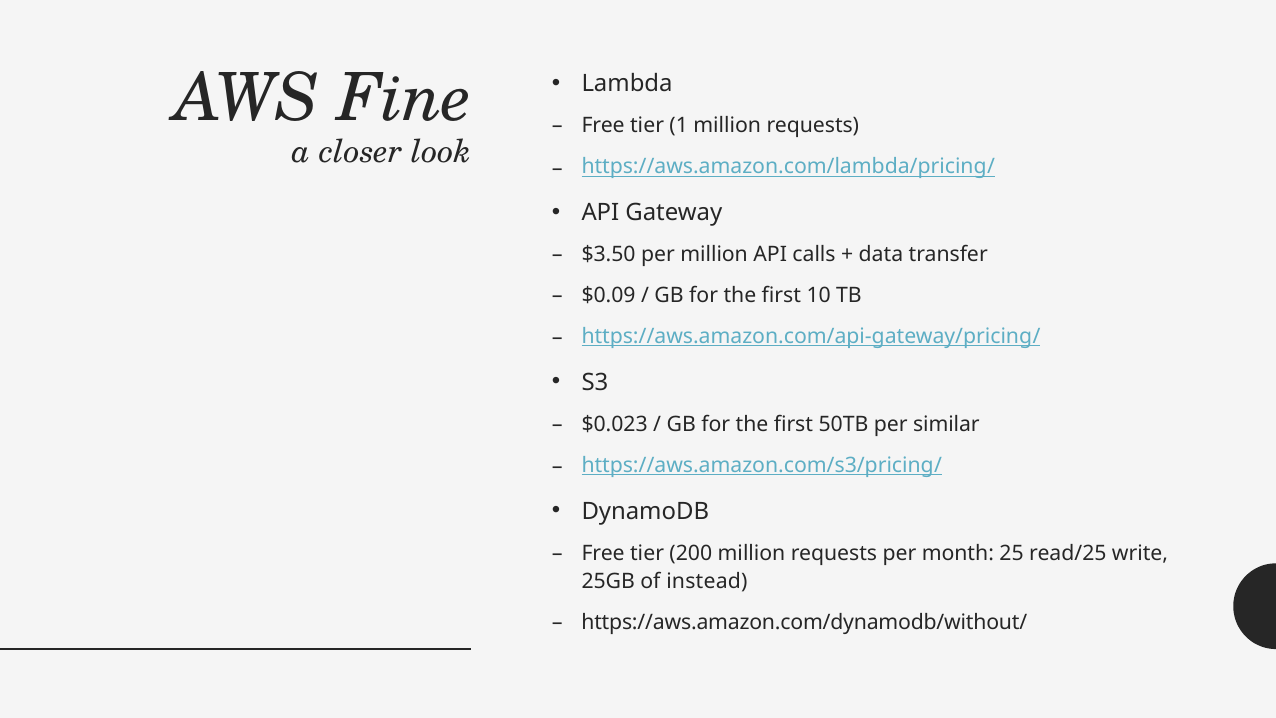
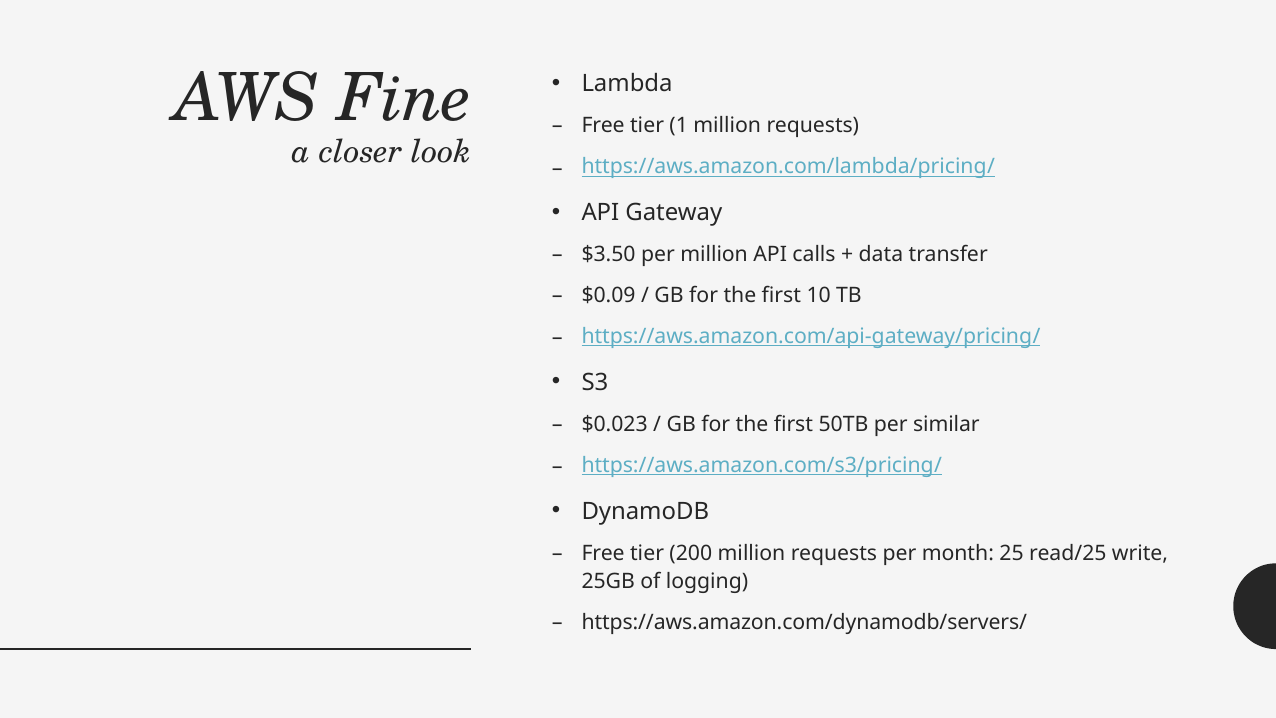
instead: instead -> logging
https://aws.amazon.com/dynamodb/without/: https://aws.amazon.com/dynamodb/without/ -> https://aws.amazon.com/dynamodb/servers/
